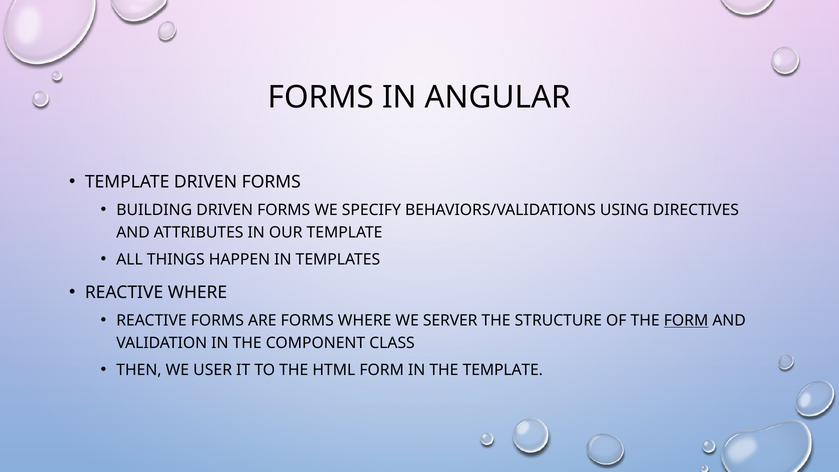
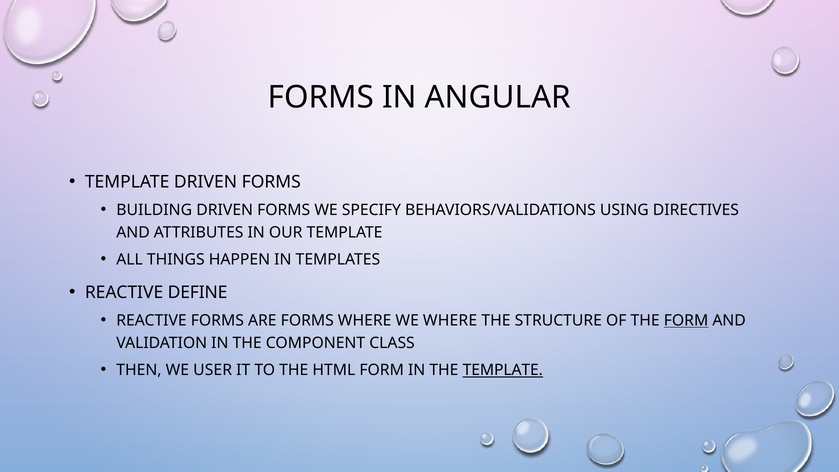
REACTIVE WHERE: WHERE -> DEFINE
WE SERVER: SERVER -> WHERE
TEMPLATE at (503, 370) underline: none -> present
